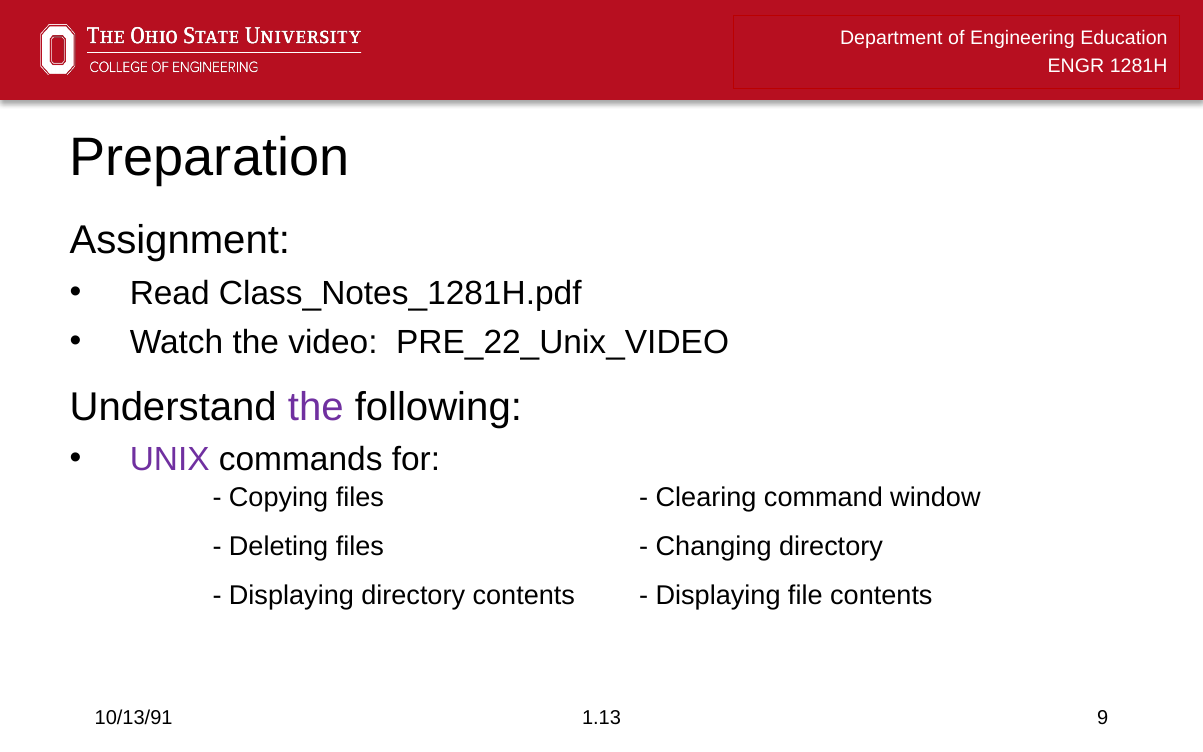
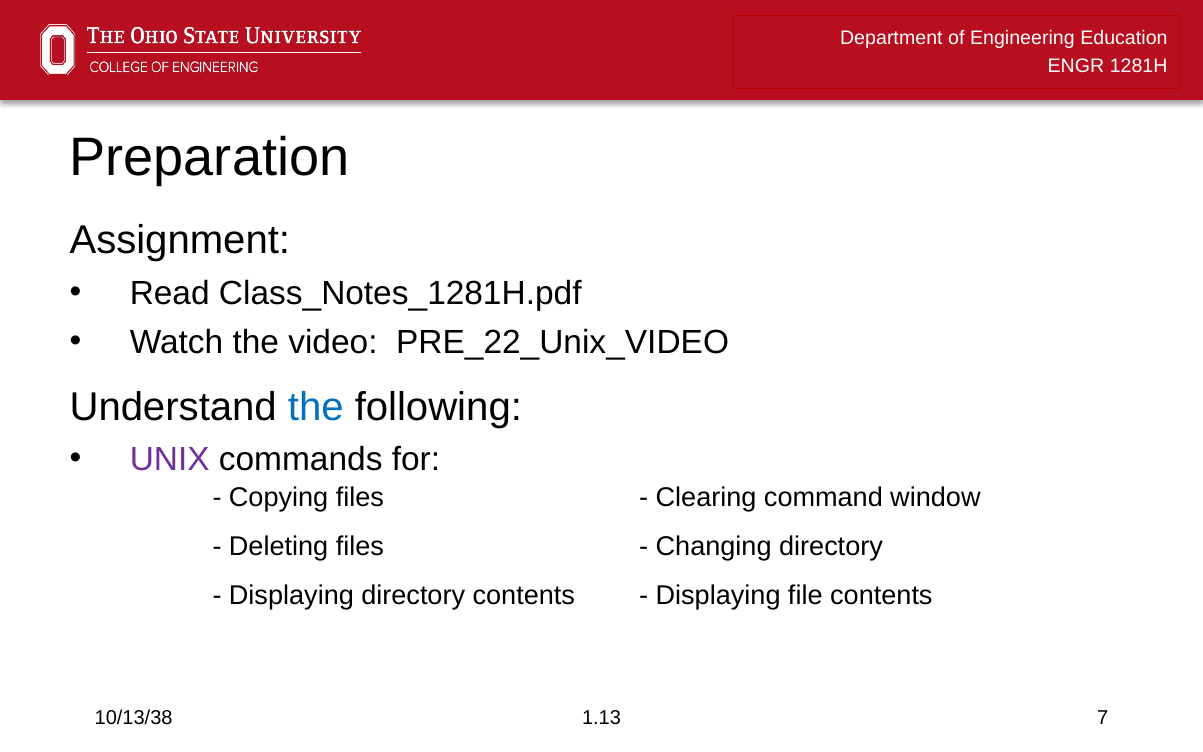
the at (316, 407) colour: purple -> blue
10/13/91: 10/13/91 -> 10/13/38
9: 9 -> 7
